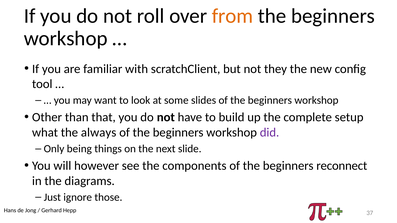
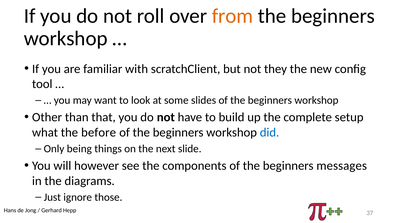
always: always -> before
did colour: purple -> blue
reconnect: reconnect -> messages
